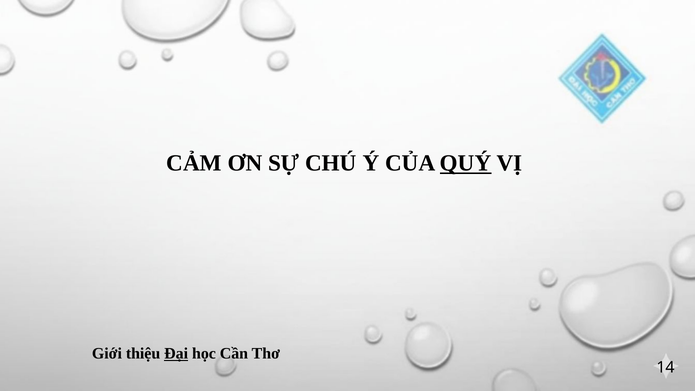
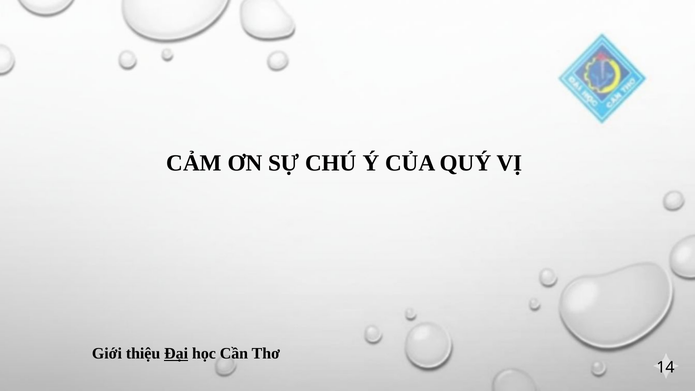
QUÝ underline: present -> none
